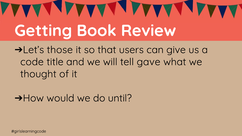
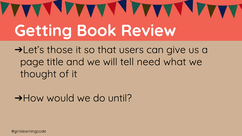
code: code -> page
gave: gave -> need
